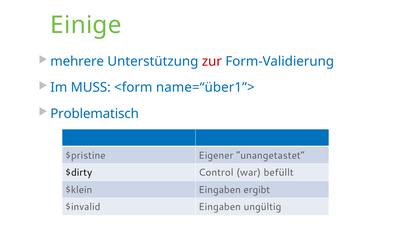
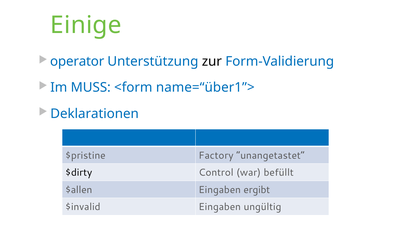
mehrere: mehrere -> operator
zur colour: red -> black
Problematisch: Problematisch -> Deklarationen
Eigener: Eigener -> Factory
$klein: $klein -> $allen
